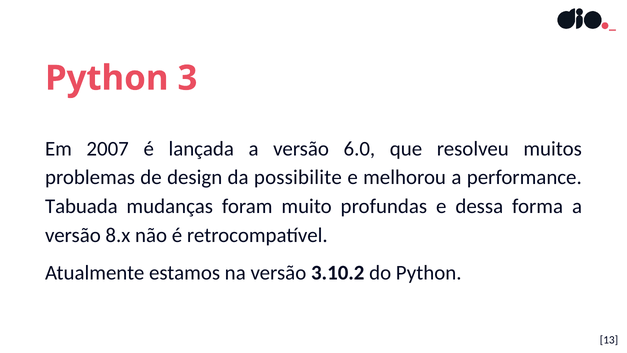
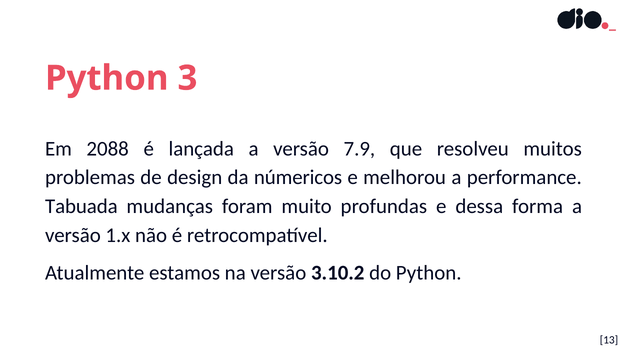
2007: 2007 -> 2088
6.0: 6.0 -> 7.9
possibilite: possibilite -> númericos
8.x: 8.x -> 1.x
